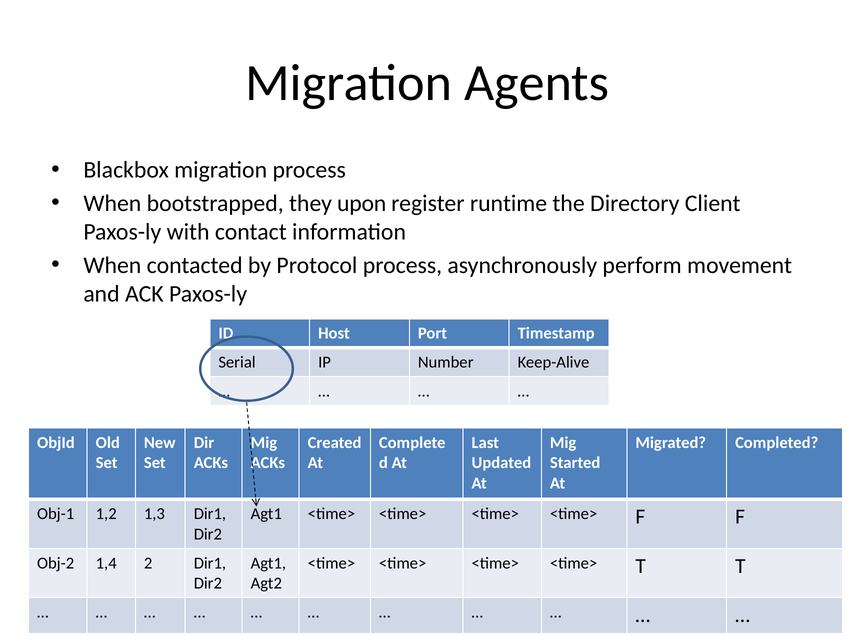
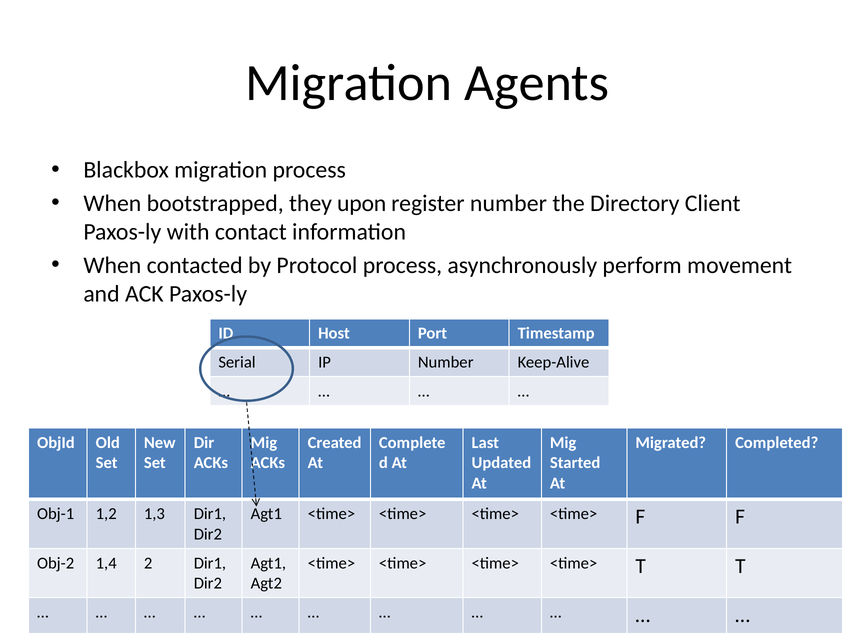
register runtime: runtime -> number
